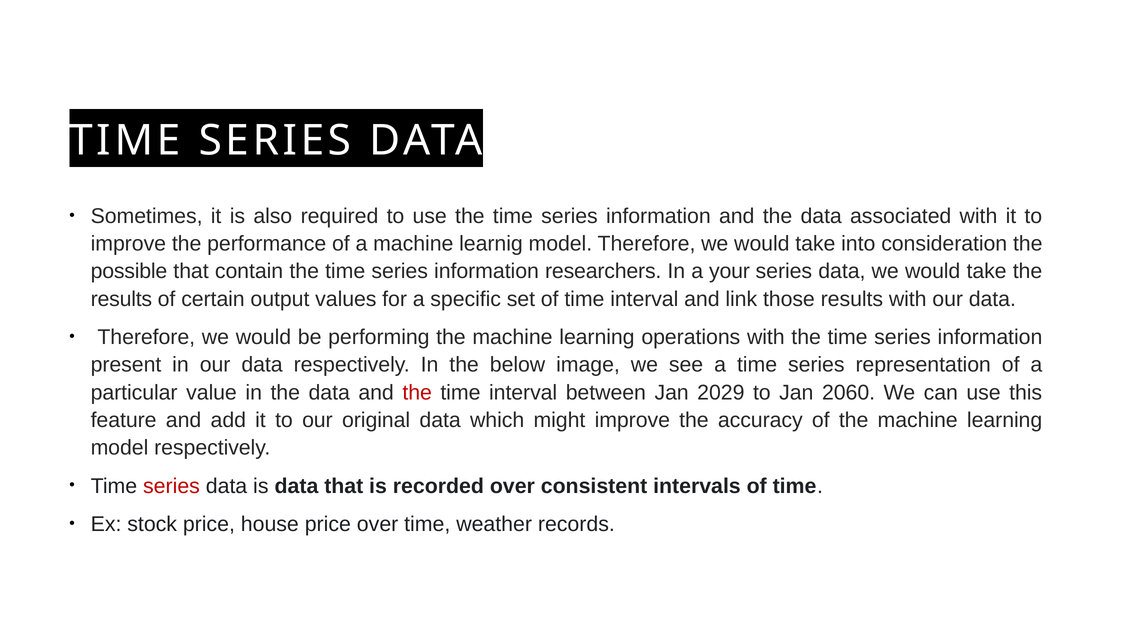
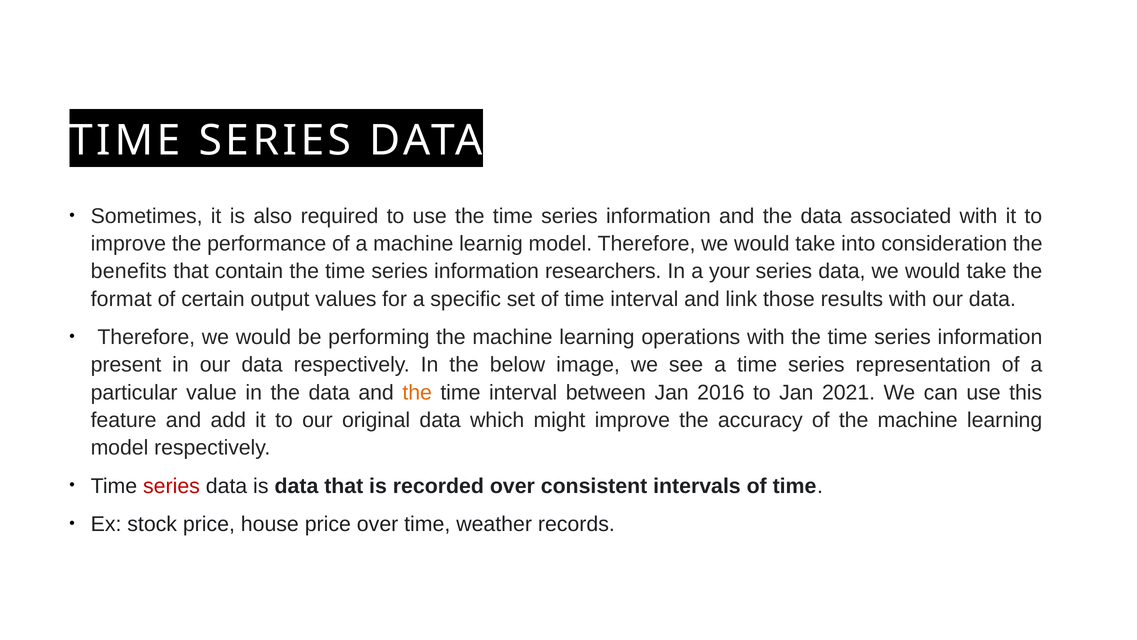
possible: possible -> benefits
results at (121, 299): results -> format
the at (417, 392) colour: red -> orange
2029: 2029 -> 2016
2060: 2060 -> 2021
